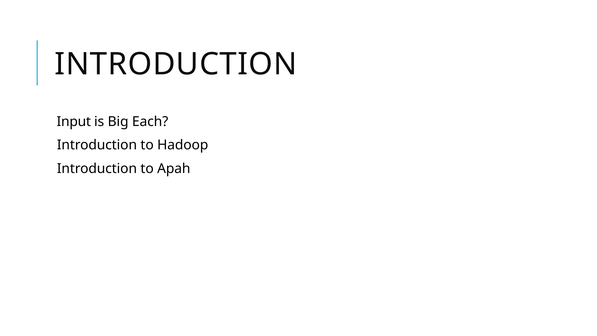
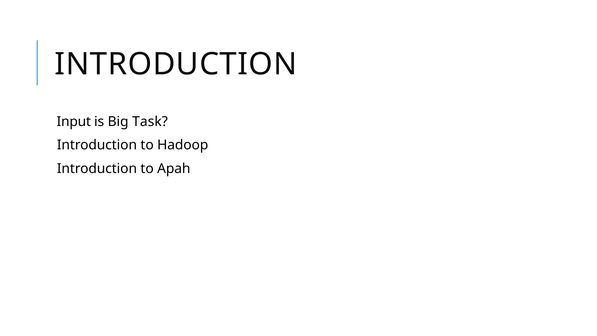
Each: Each -> Task
